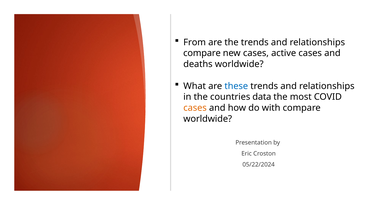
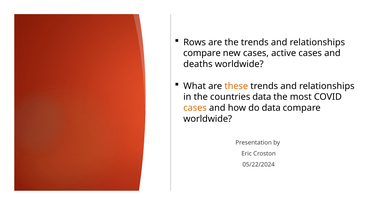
From: From -> Rows
these colour: blue -> orange
do with: with -> data
